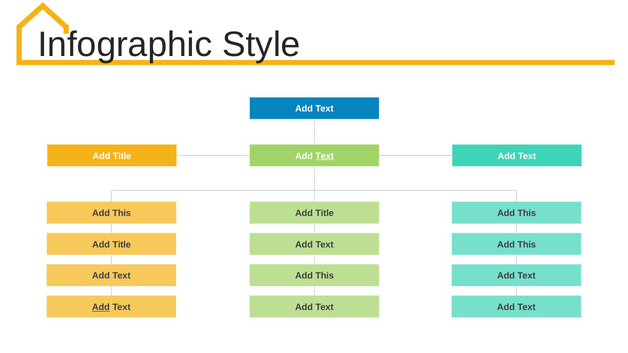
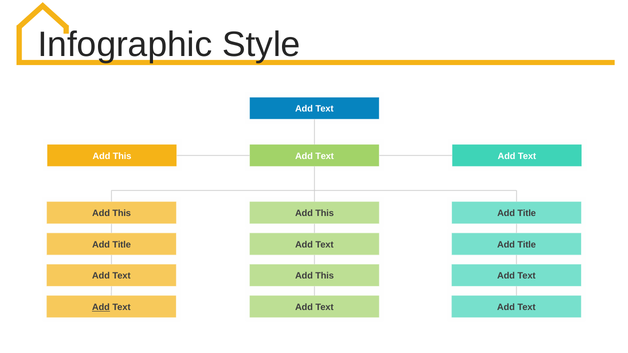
Title at (122, 156): Title -> This
Text at (325, 156) underline: present -> none
Title at (325, 213): Title -> This
This at (527, 213): This -> Title
Text Add This: This -> Title
